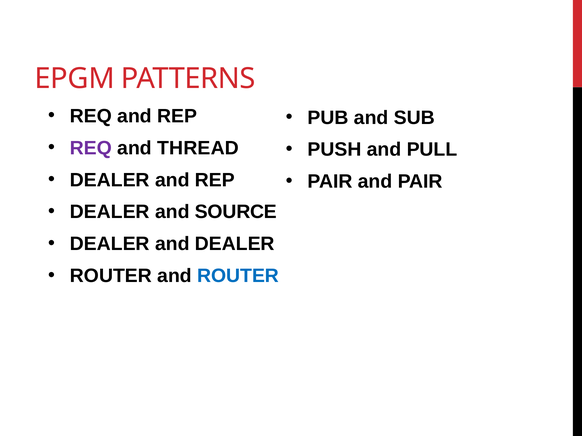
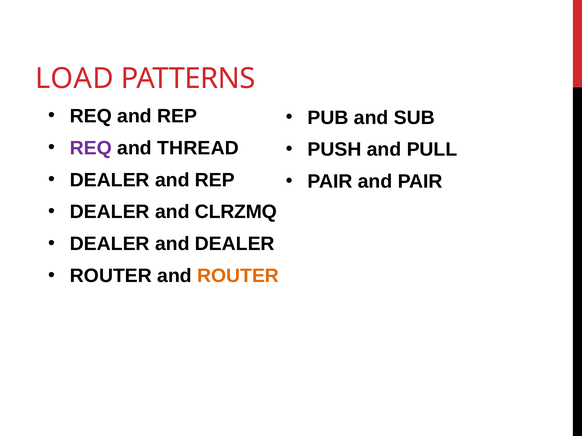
EPGM: EPGM -> LOAD
SOURCE: SOURCE -> CLRZMQ
ROUTER at (238, 276) colour: blue -> orange
